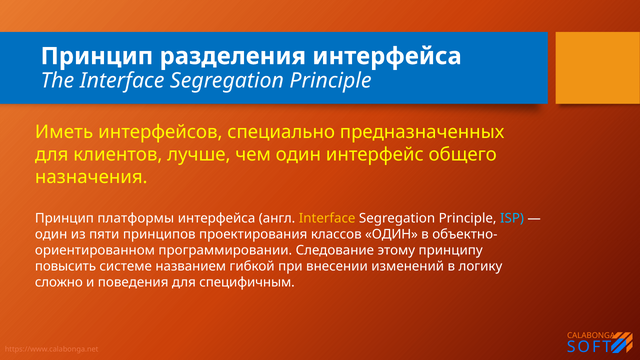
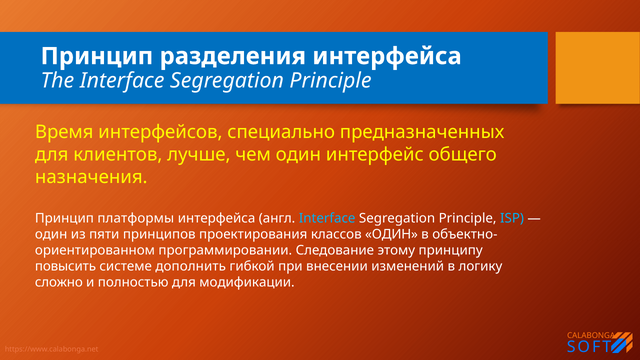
Иметь: Иметь -> Время
Interface at (327, 218) colour: yellow -> light blue
названием: названием -> дополнить
поведения: поведения -> полностью
специфичным: специфичным -> модификации
